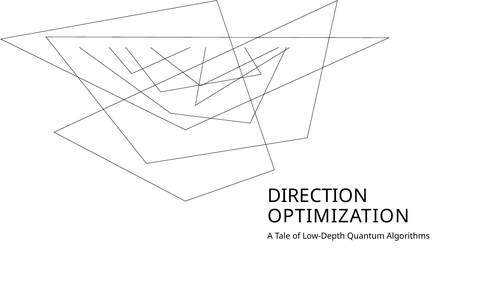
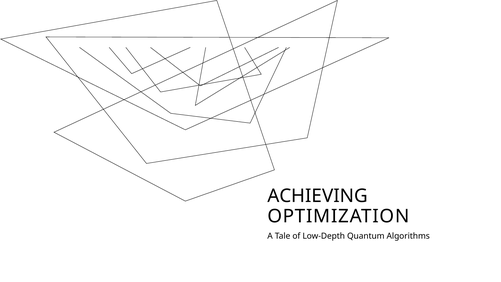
DIRECTION: DIRECTION -> ACHIEVING
